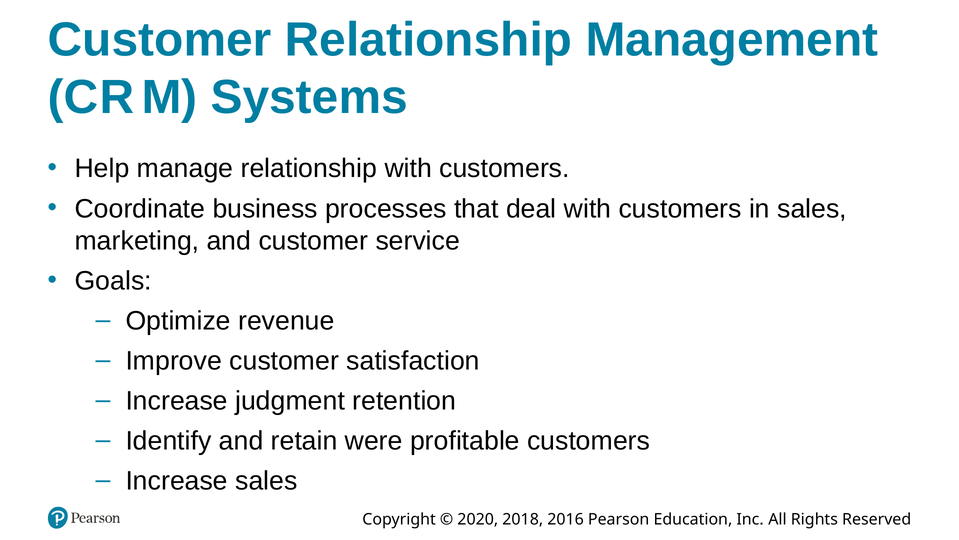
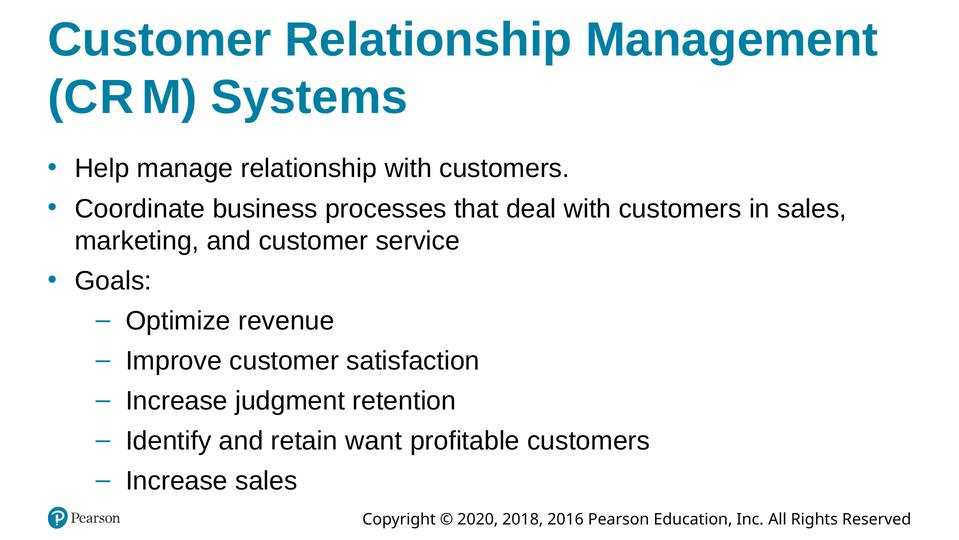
were: were -> want
